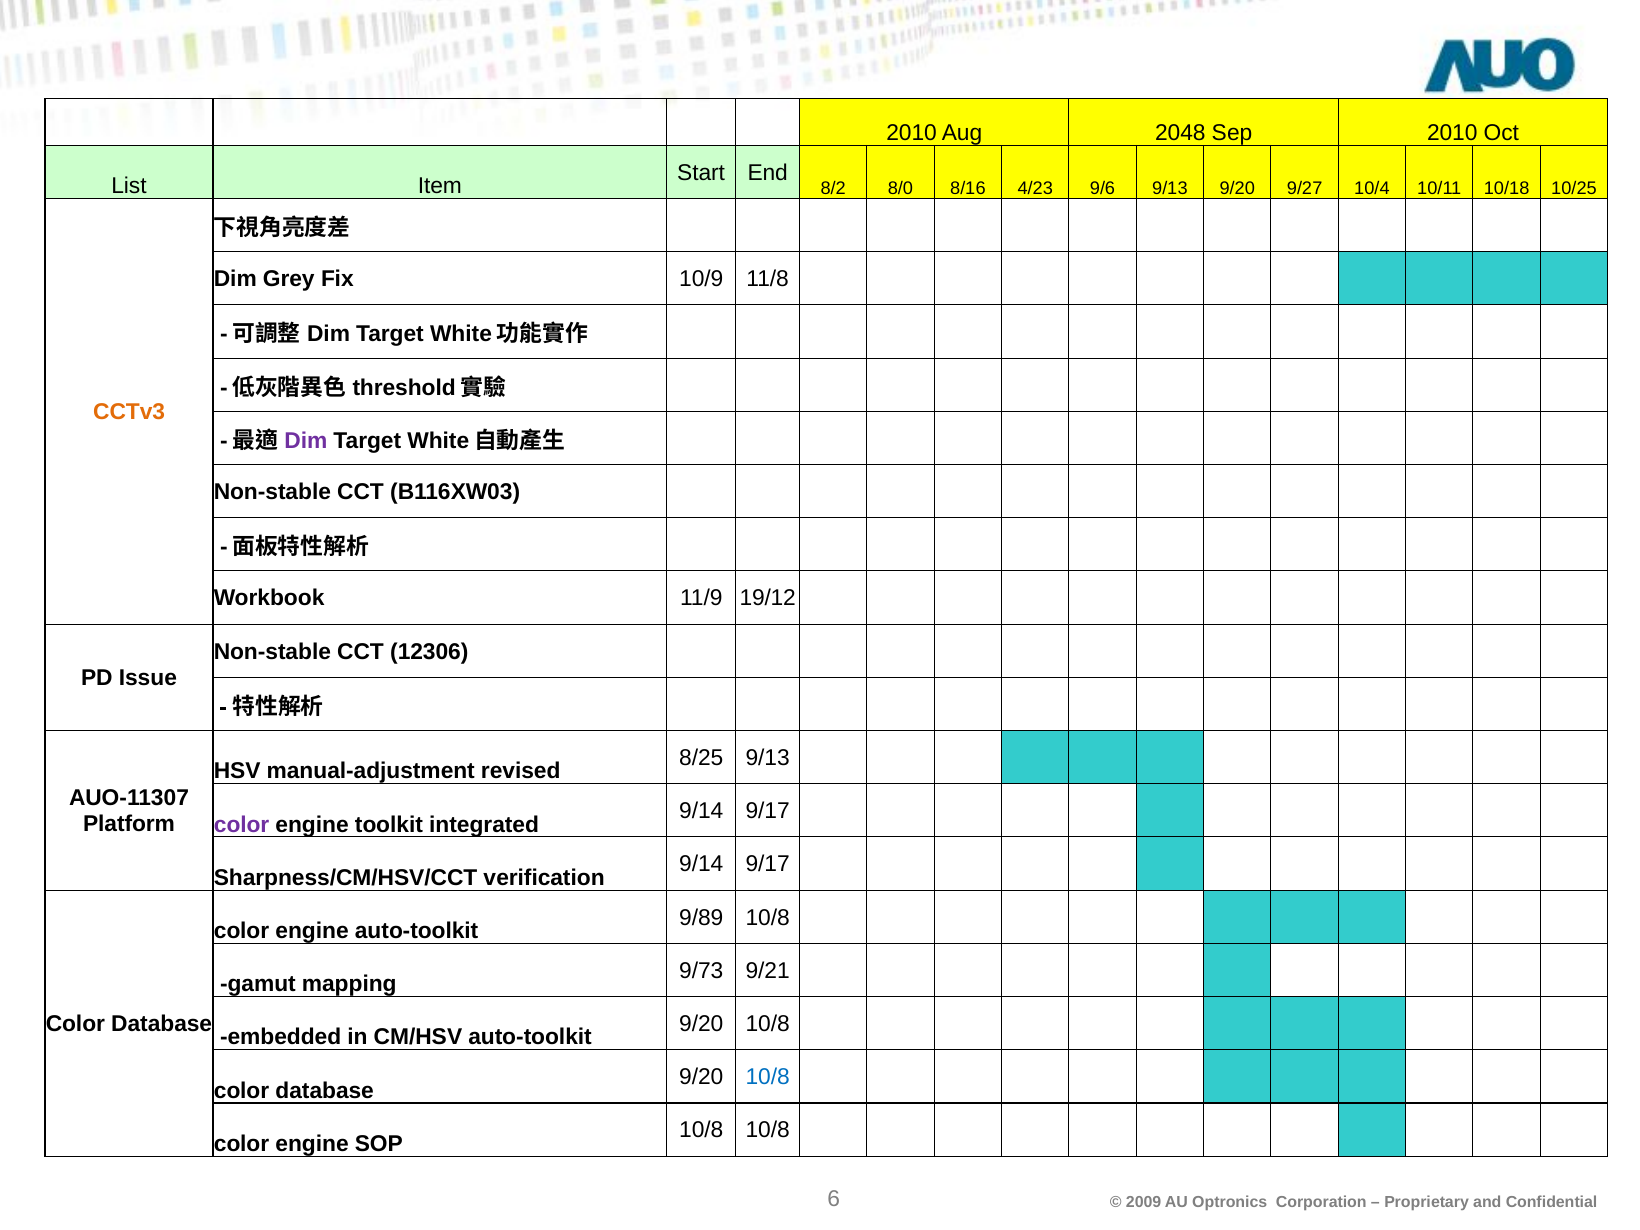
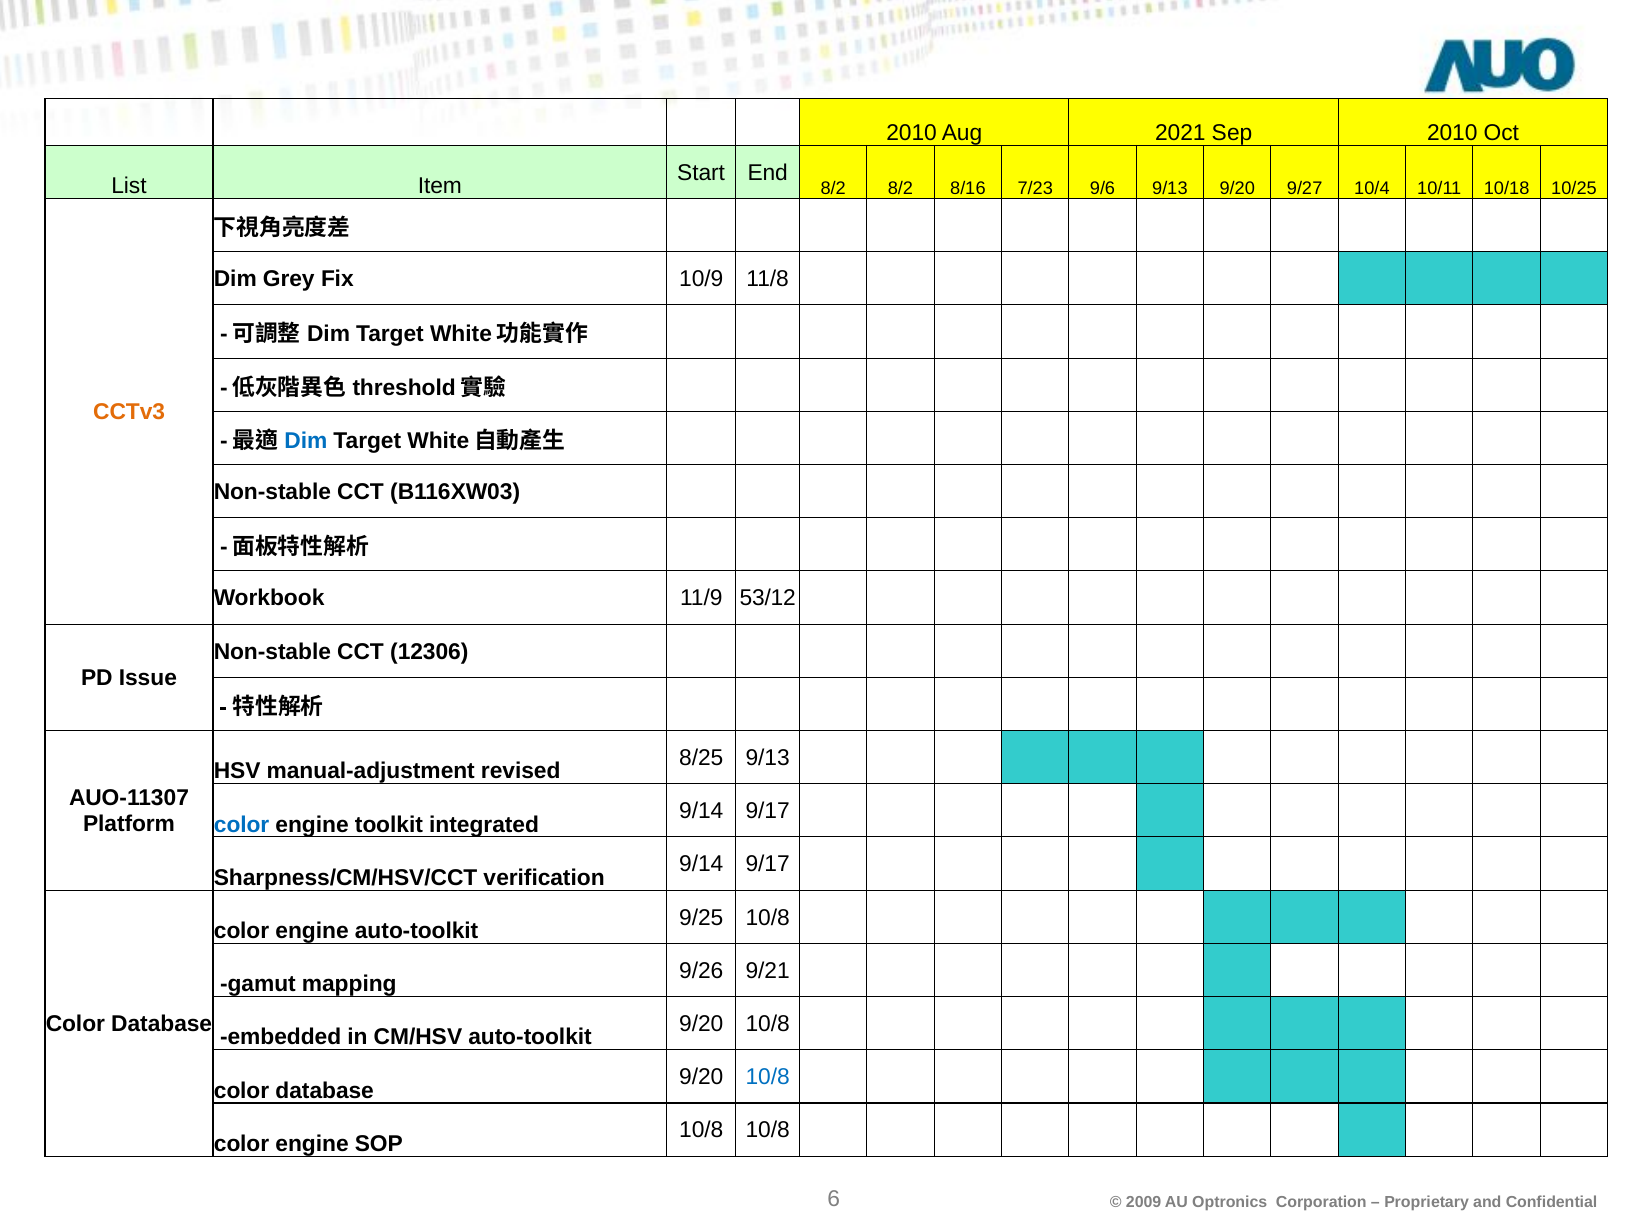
2048: 2048 -> 2021
8/2 8/0: 8/0 -> 8/2
4/23: 4/23 -> 7/23
Dim at (306, 441) colour: purple -> blue
19/12: 19/12 -> 53/12
color at (242, 825) colour: purple -> blue
9/89: 9/89 -> 9/25
9/73: 9/73 -> 9/26
